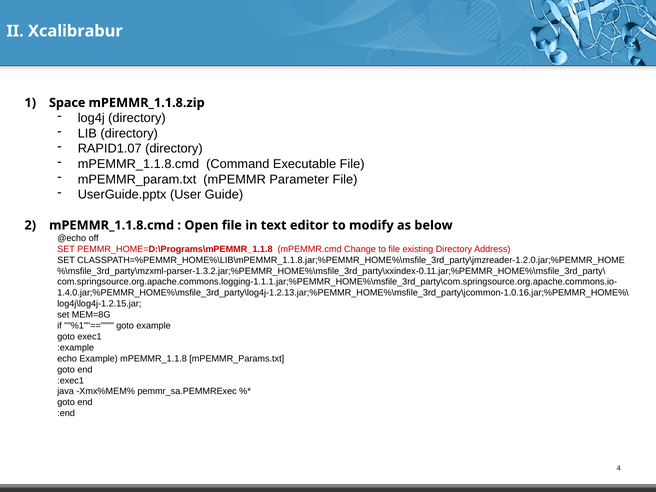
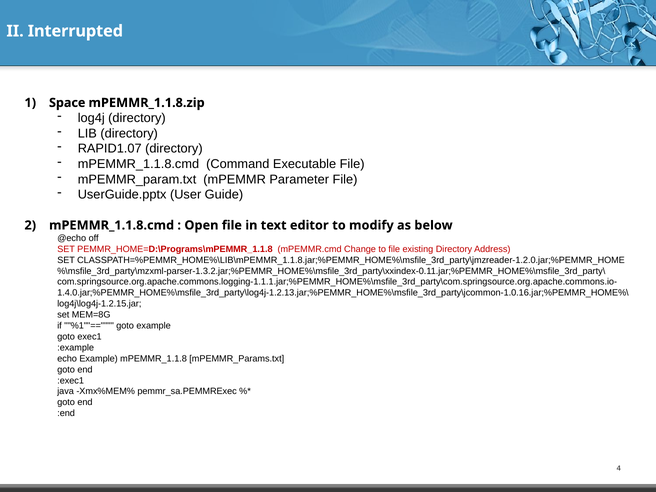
Xcalibrabur: Xcalibrabur -> Interrupted
